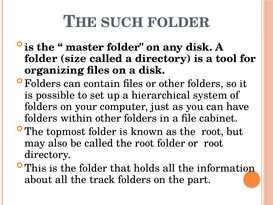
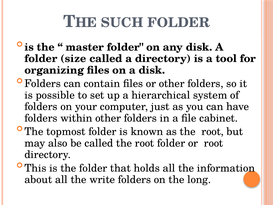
track: track -> write
part: part -> long
